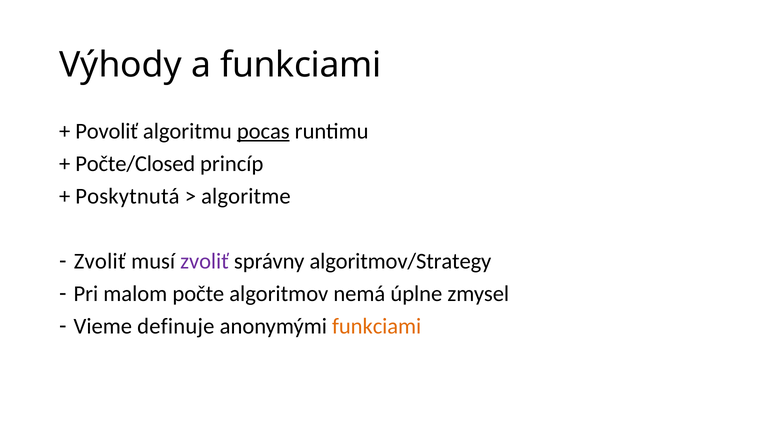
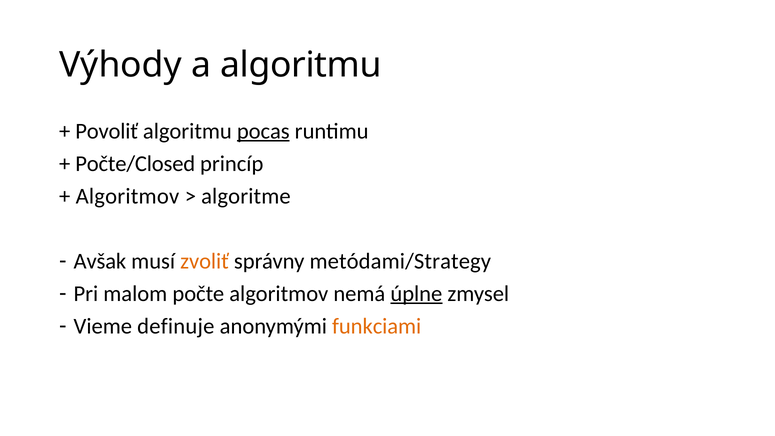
a funkciami: funkciami -> algoritmu
Poskytnutá at (127, 196): Poskytnutá -> Algoritmov
Zvoliť at (100, 261): Zvoliť -> Avšak
zvoliť at (205, 261) colour: purple -> orange
algoritmov/Strategy: algoritmov/Strategy -> metódami/Strategy
úplne underline: none -> present
